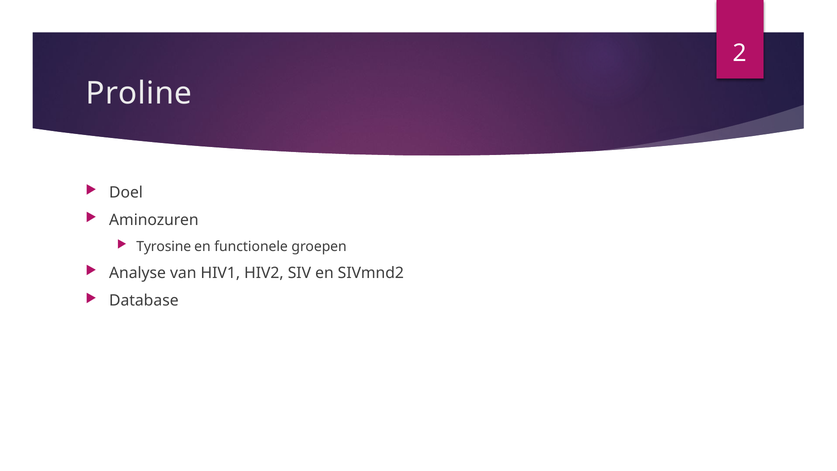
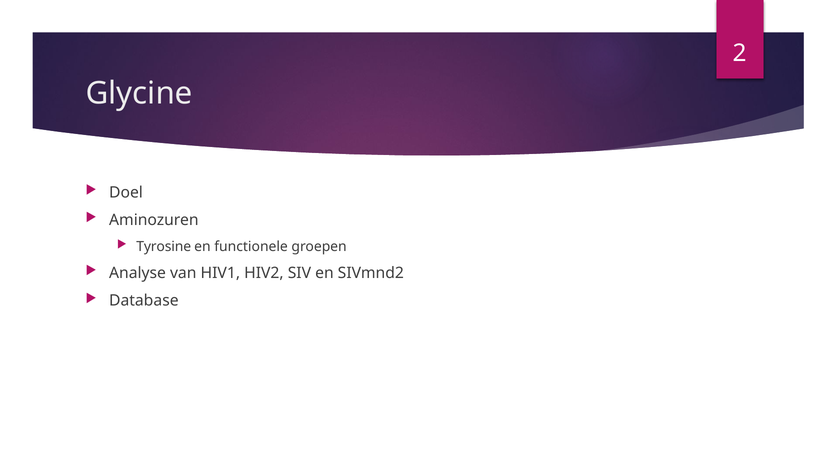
Proline: Proline -> Glycine
